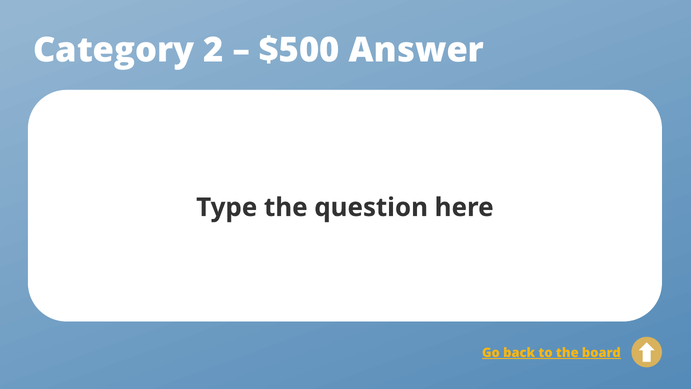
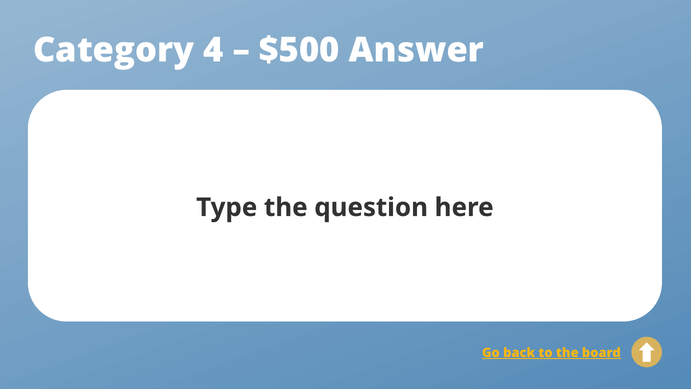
2: 2 -> 4
